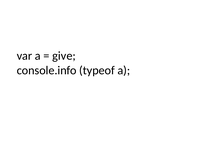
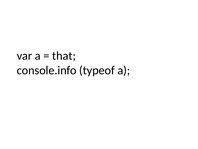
give: give -> that
